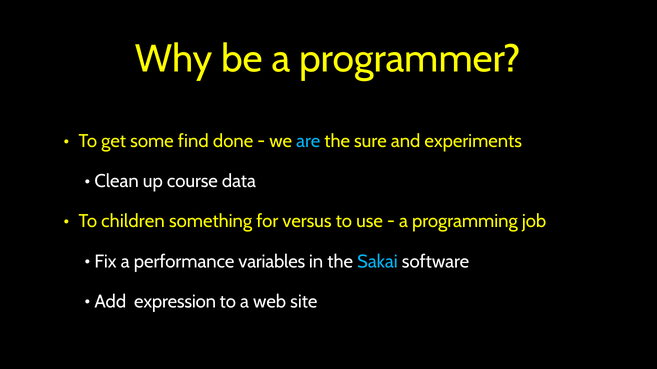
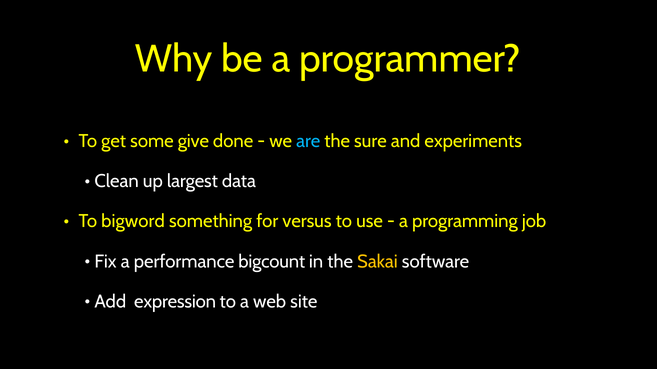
find: find -> give
course: course -> largest
children: children -> bigword
variables: variables -> bigcount
Sakai colour: light blue -> yellow
